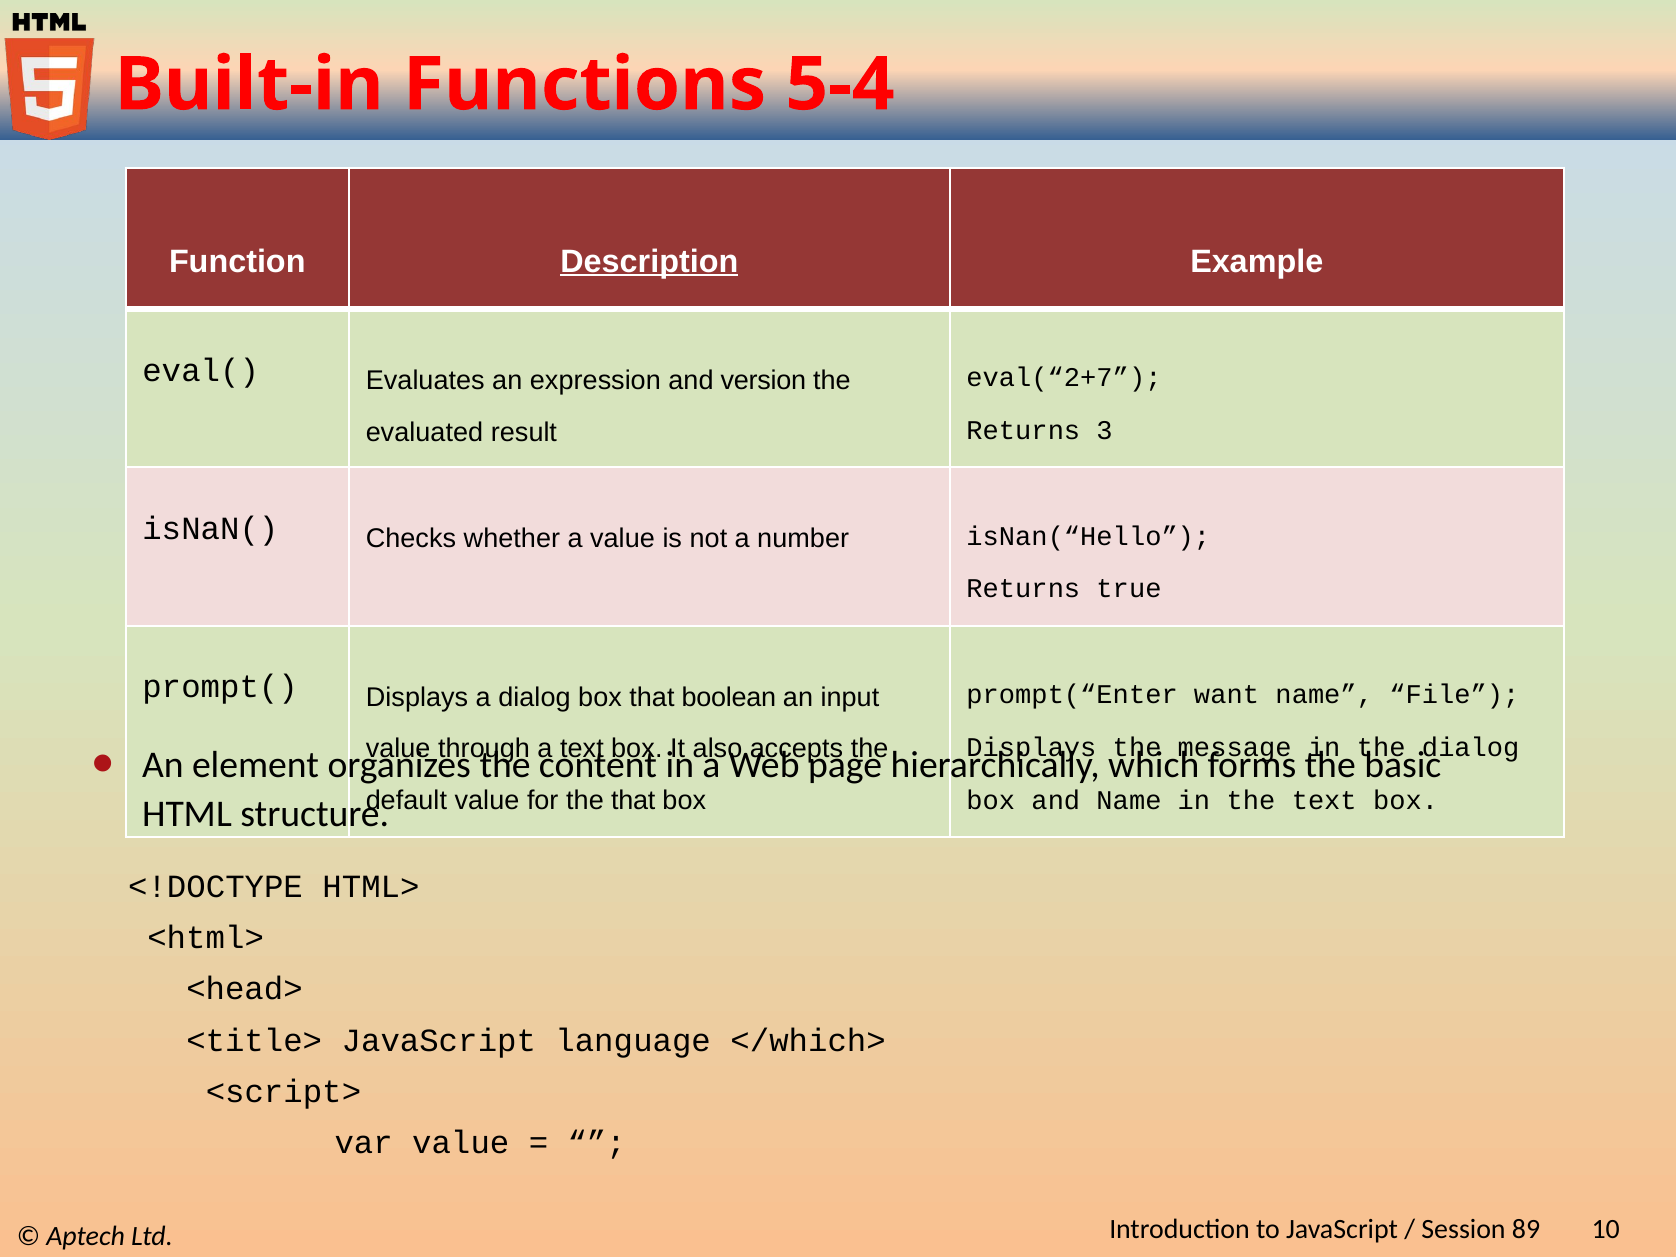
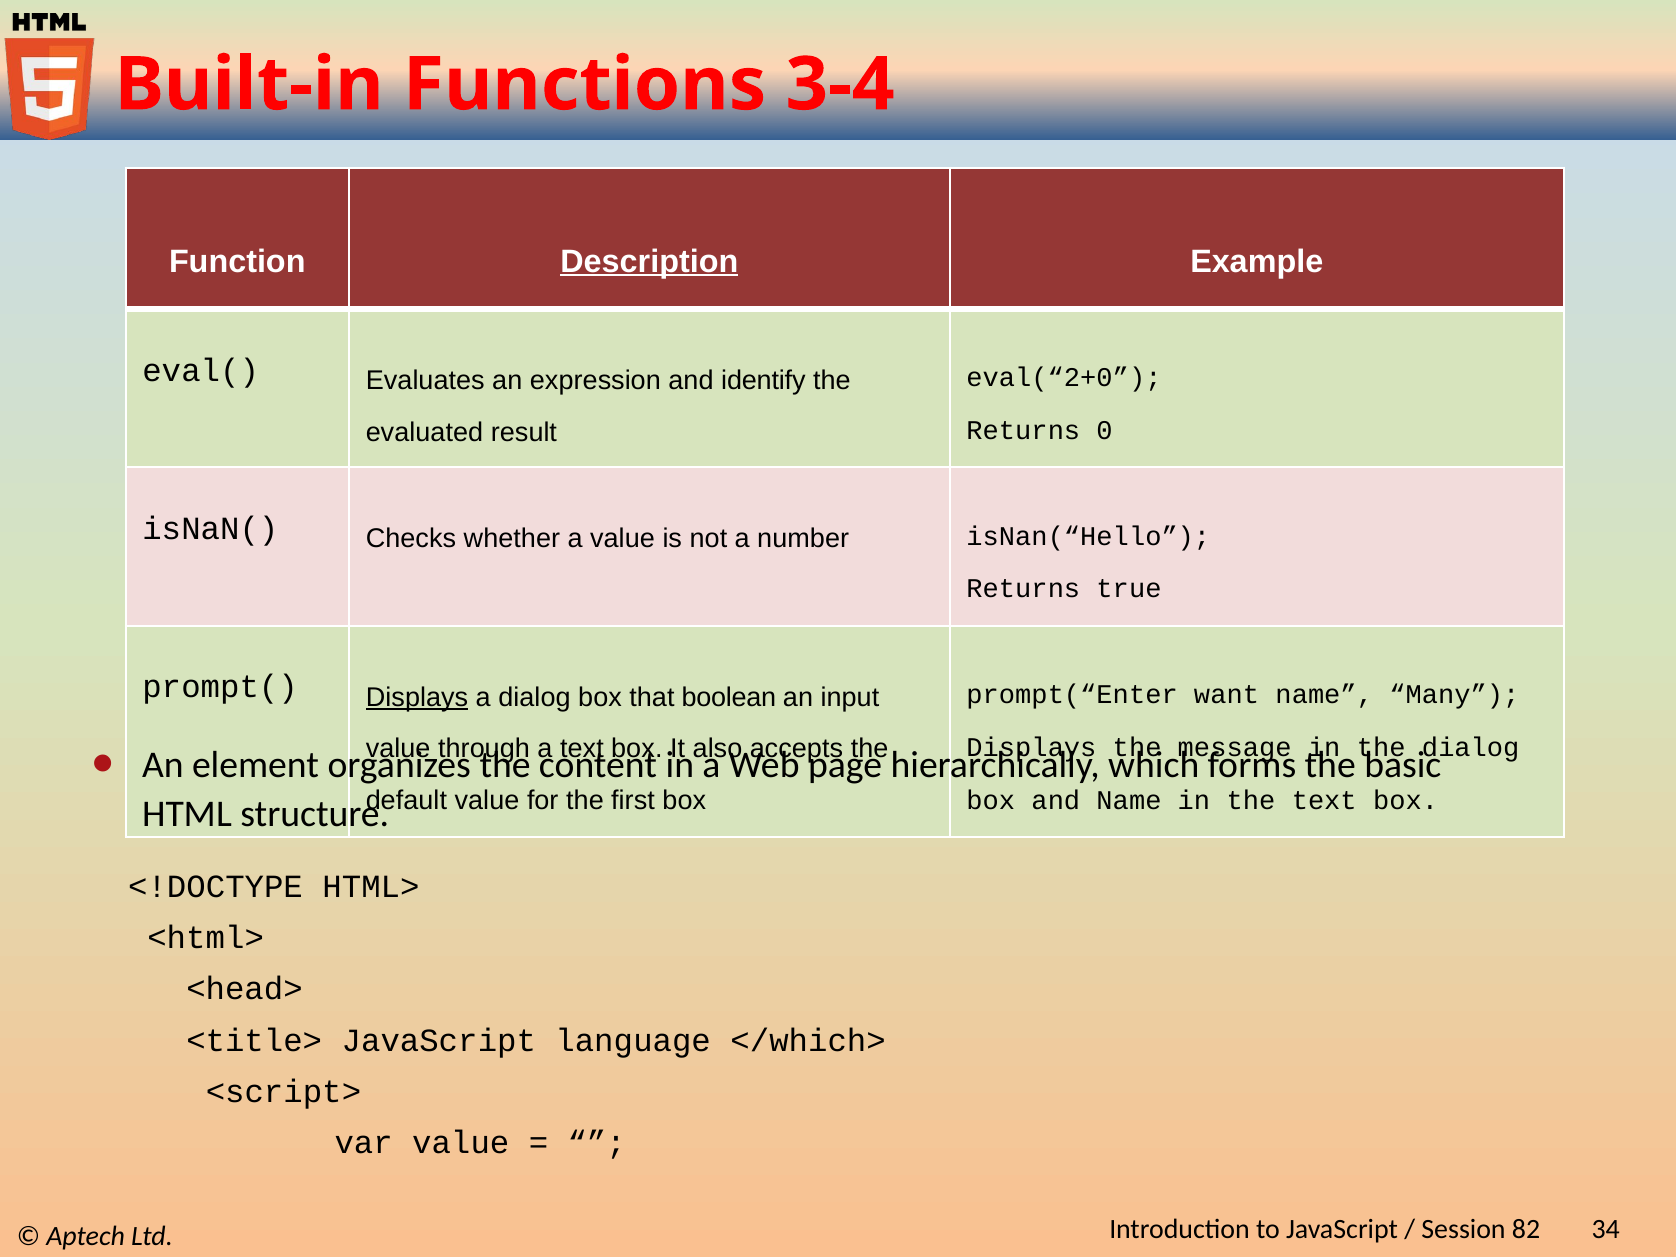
5-4: 5-4 -> 3-4
version: version -> identify
eval(“2+7: eval(“2+7 -> eval(“2+0
3: 3 -> 0
Displays at (417, 697) underline: none -> present
File: File -> Many
the that: that -> first
89: 89 -> 82
10: 10 -> 34
